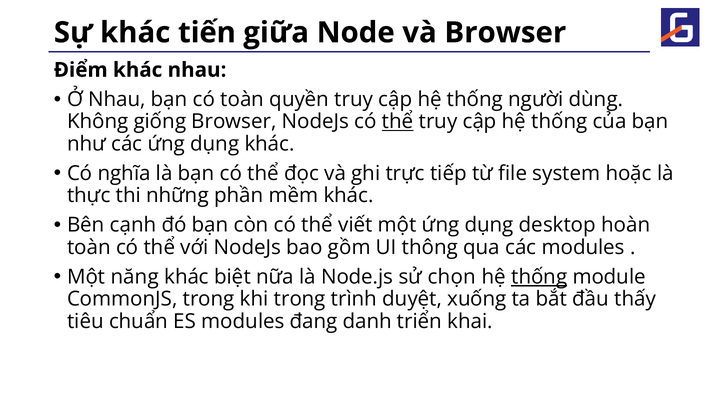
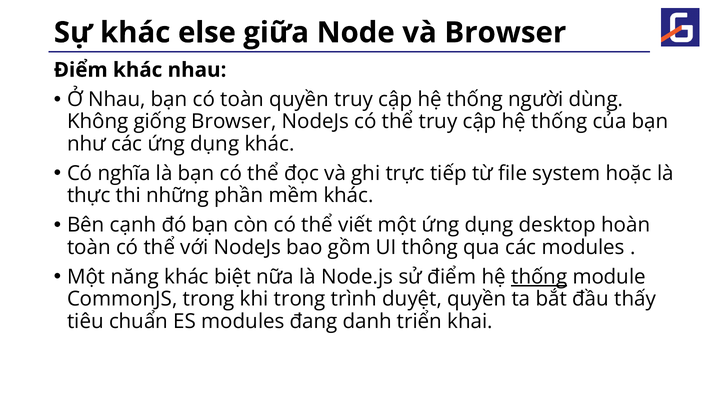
tiến: tiến -> else
thể at (398, 122) underline: present -> none
sử chọn: chọn -> điểm
duyệt xuống: xuống -> quyền
